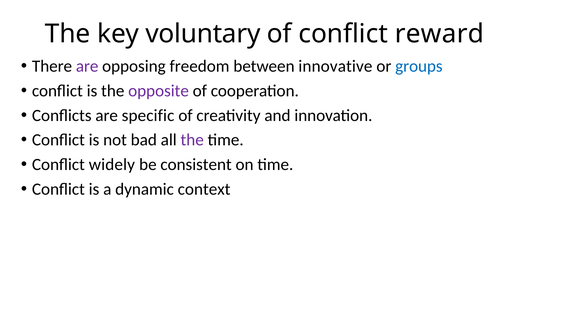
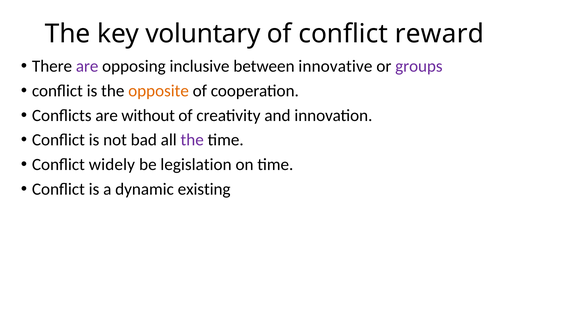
freedom: freedom -> inclusive
groups colour: blue -> purple
opposite colour: purple -> orange
specific: specific -> without
consistent: consistent -> legislation
context: context -> existing
